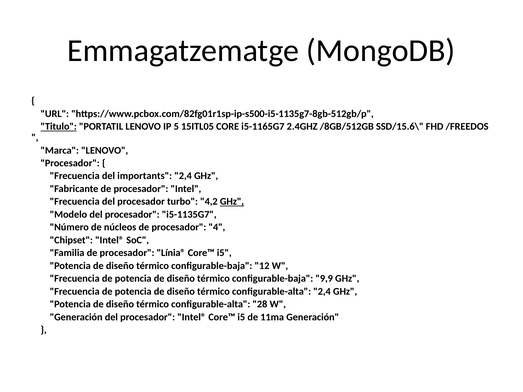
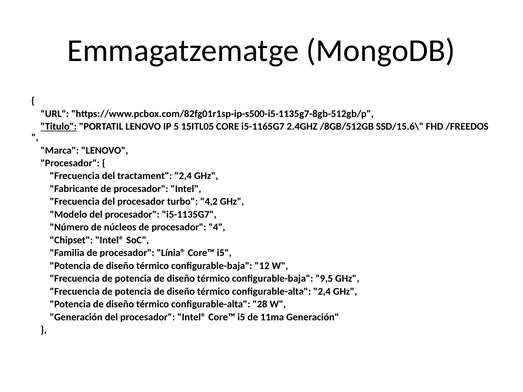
importants: importants -> tractament
GHz at (232, 202) underline: present -> none
9,9: 9,9 -> 9,5
